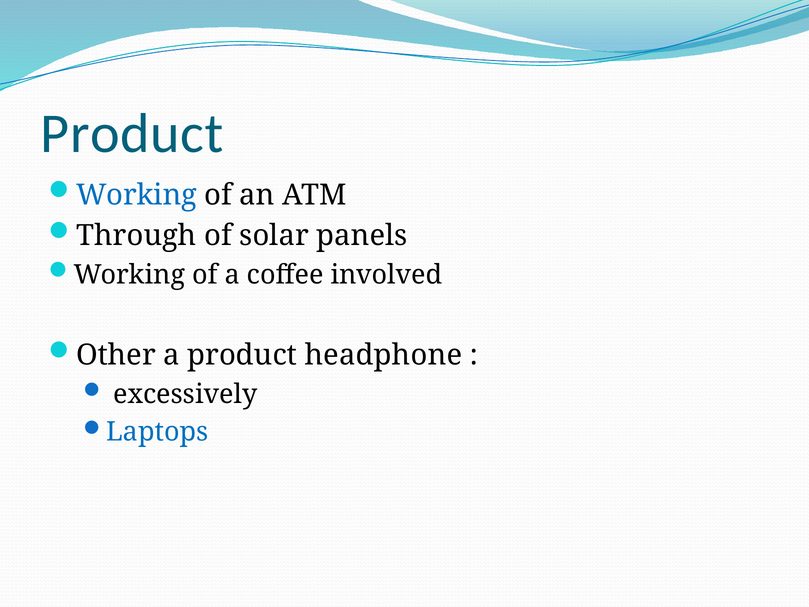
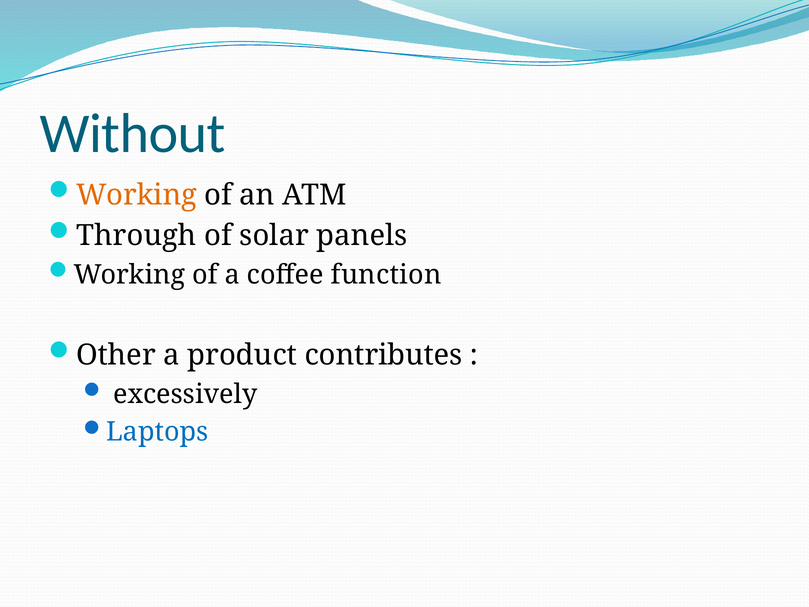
Product at (132, 134): Product -> Without
Working at (136, 195) colour: blue -> orange
involved: involved -> function
headphone: headphone -> contributes
